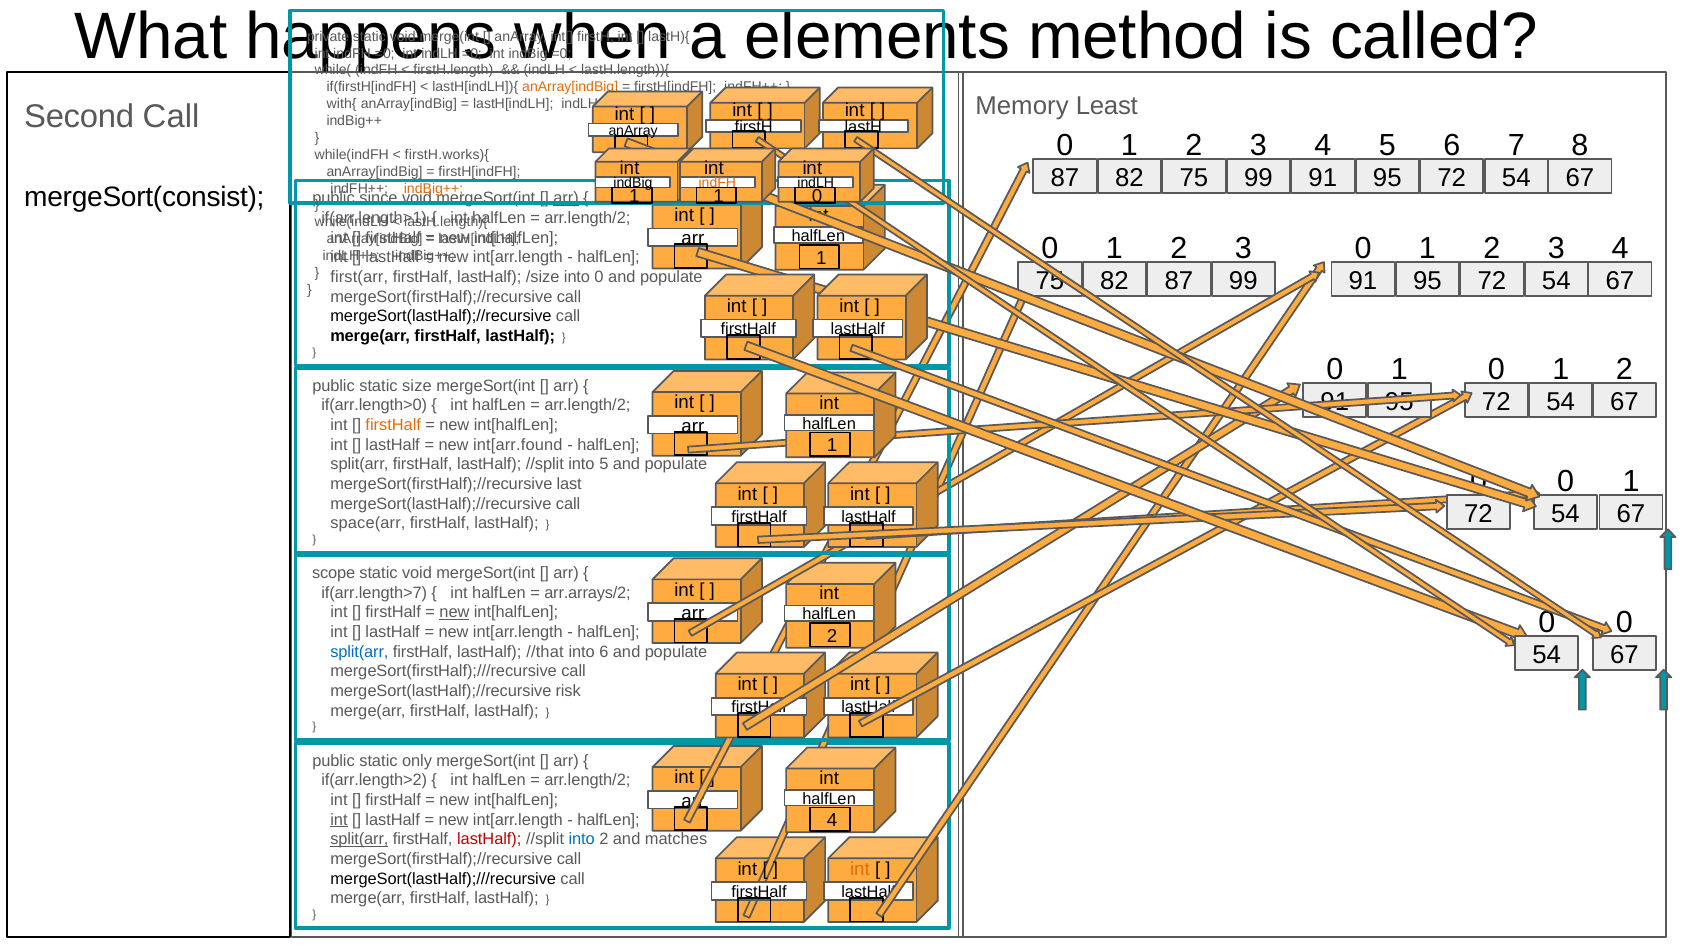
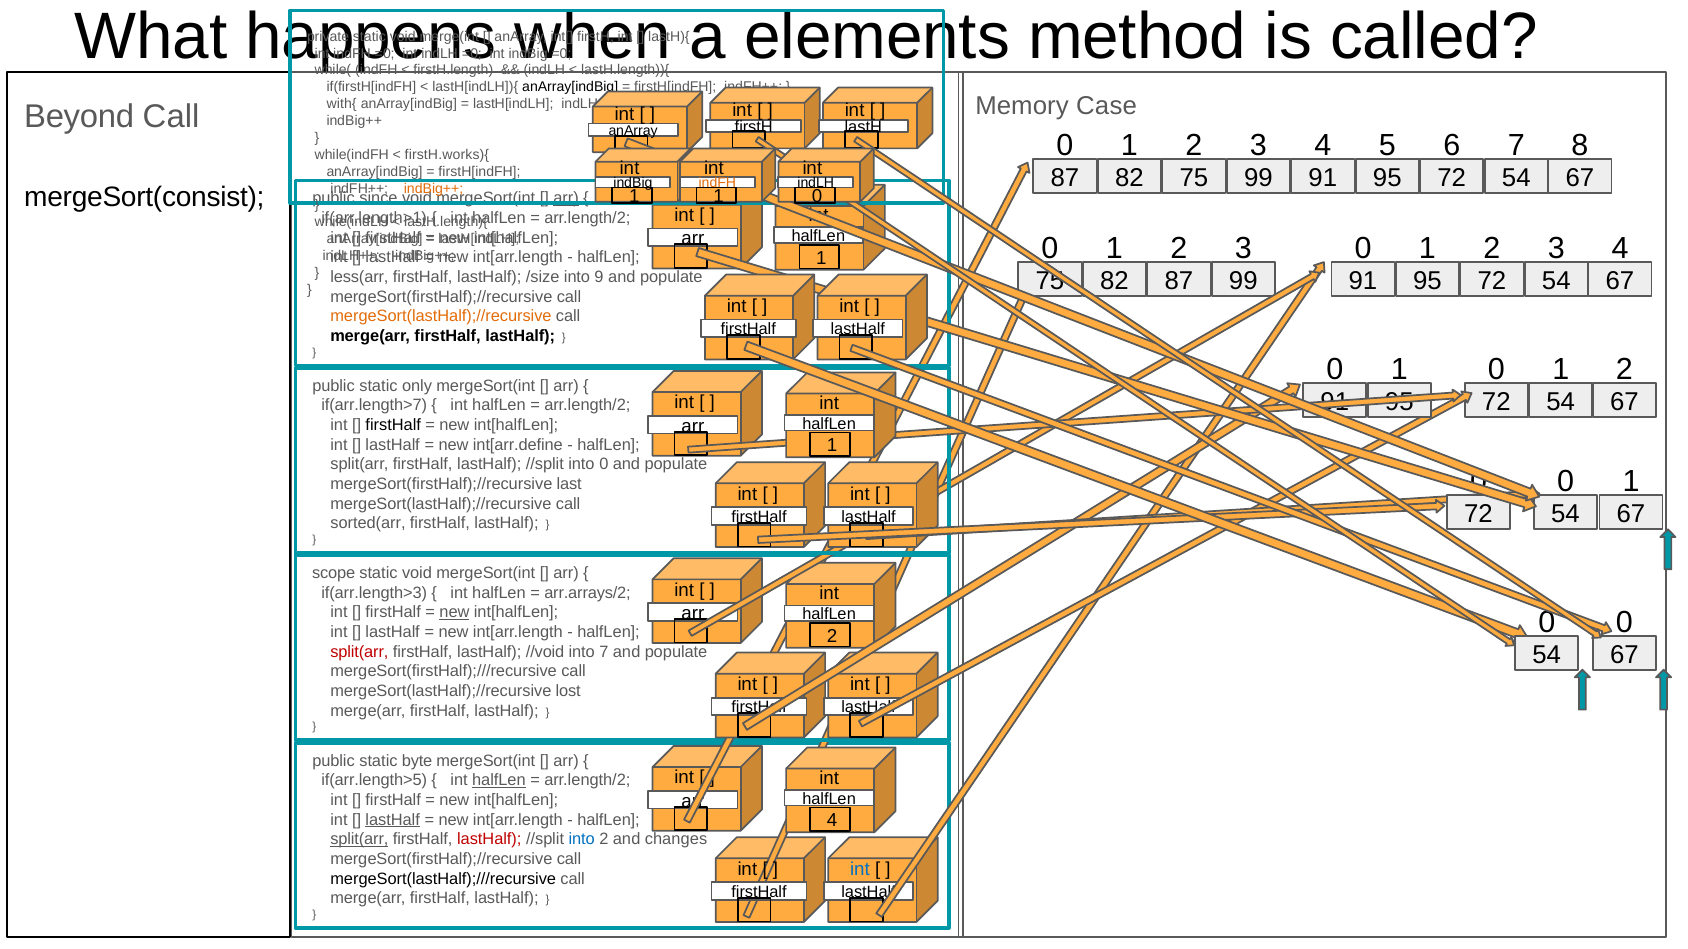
anArray[indBig at (570, 87) colour: orange -> black
Least: Least -> Case
Second: Second -> Beyond
first(arr: first(arr -> less(arr
into 0: 0 -> 9
mergeSort(lastHalf);//recursive at (441, 316) colour: black -> orange
size: size -> only
if(arr.length>0: if(arr.length>0 -> if(arr.length>7
firstHalf at (393, 425) colour: orange -> black
int[arr.found: int[arr.found -> int[arr.define
into 5: 5 -> 0
space(arr: space(arr -> sorted(arr
if(arr.length>7: if(arr.length>7 -> if(arr.length>3
split(arr at (359, 652) colour: blue -> red
//that: //that -> //void
into 6: 6 -> 7
risk: risk -> lost
only: only -> byte
if(arr.length>2: if(arr.length>2 -> if(arr.length>5
halfLen at (499, 781) underline: none -> present
int at (339, 820) underline: present -> none
lastHalf at (393, 820) underline: none -> present
matches: matches -> changes
int at (860, 869) colour: orange -> blue
